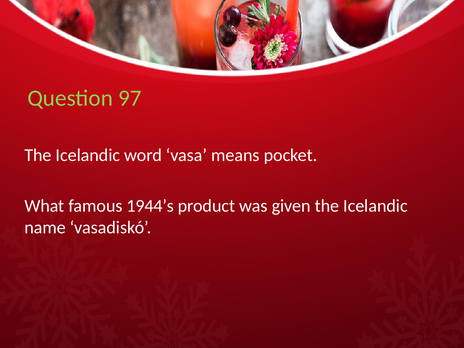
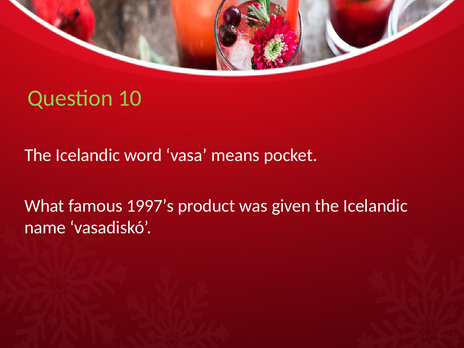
97: 97 -> 10
1944’s: 1944’s -> 1997’s
